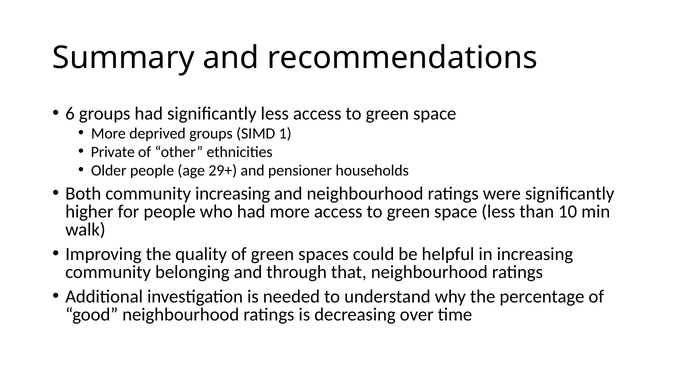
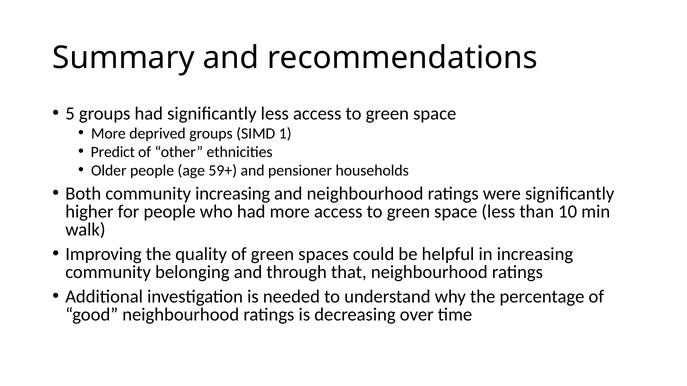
6: 6 -> 5
Private: Private -> Predict
29+: 29+ -> 59+
